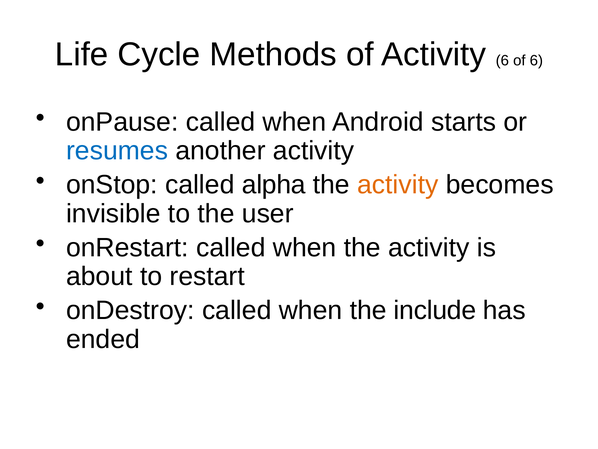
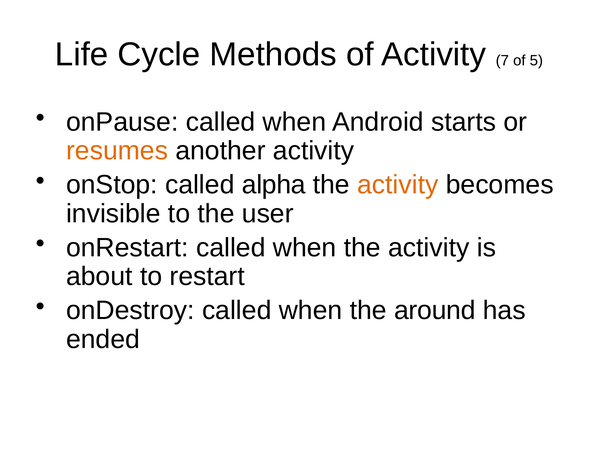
Activity 6: 6 -> 7
of 6: 6 -> 5
resumes colour: blue -> orange
include: include -> around
